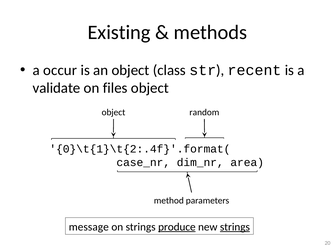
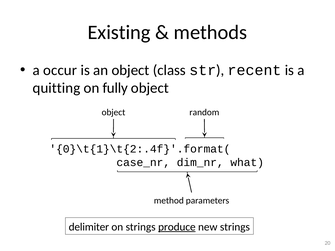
validate: validate -> quitting
files: files -> fully
area: area -> what
message: message -> delimiter
strings at (235, 227) underline: present -> none
